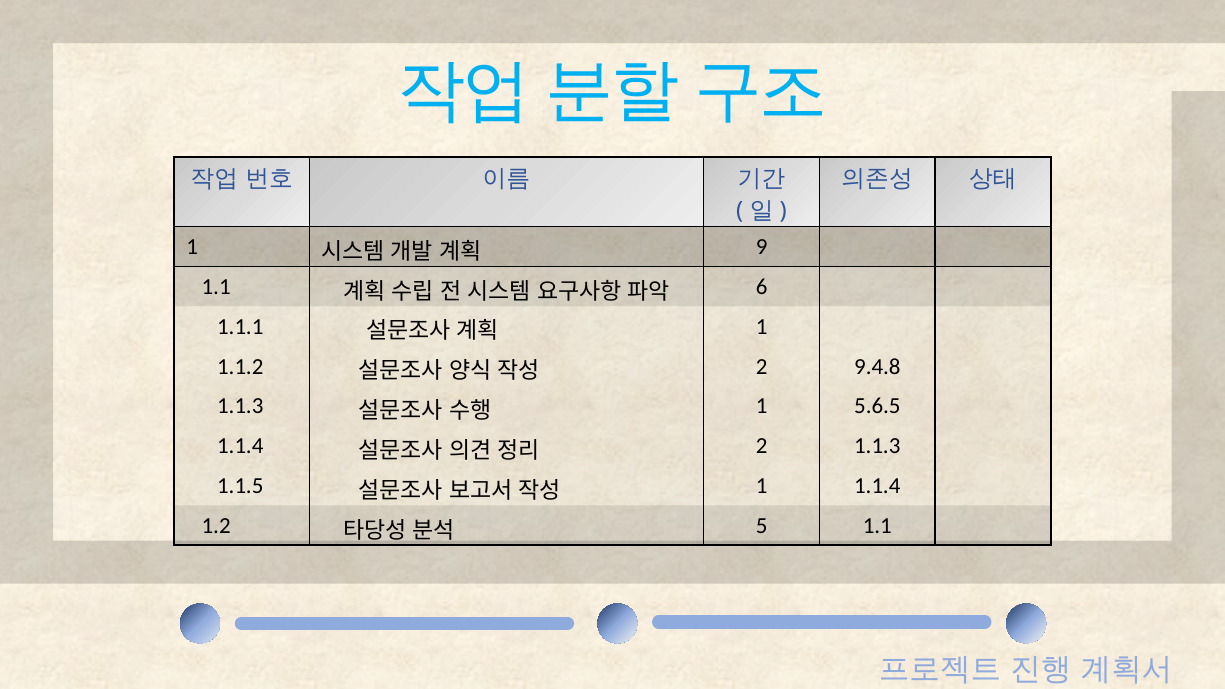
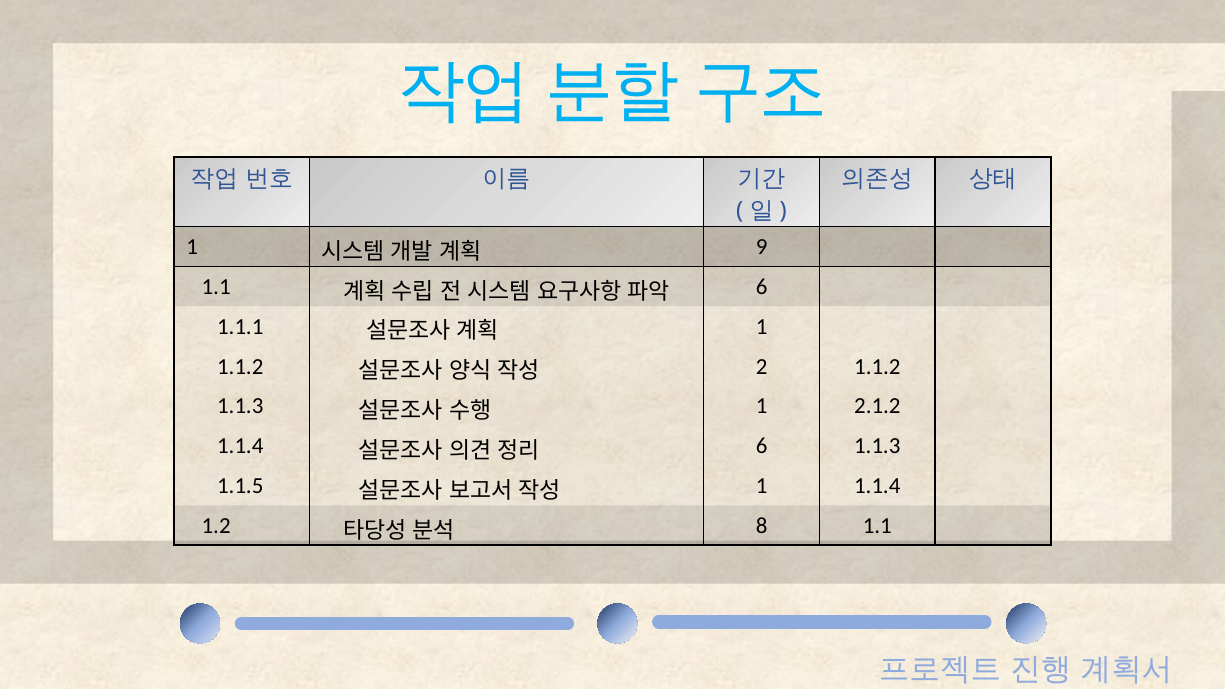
2 9.4.8: 9.4.8 -> 1.1.2
5.6.5: 5.6.5 -> 2.1.2
2 at (762, 446): 2 -> 6
5: 5 -> 8
